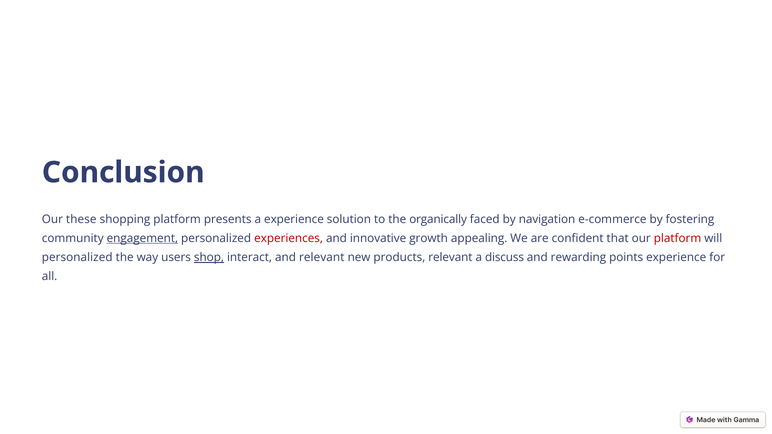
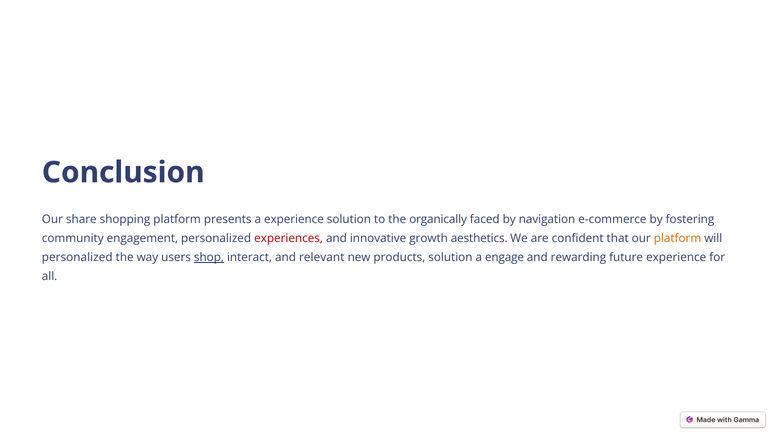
these: these -> share
engagement underline: present -> none
appealing: appealing -> aesthetics
platform at (678, 238) colour: red -> orange
products relevant: relevant -> solution
discuss: discuss -> engage
points: points -> future
